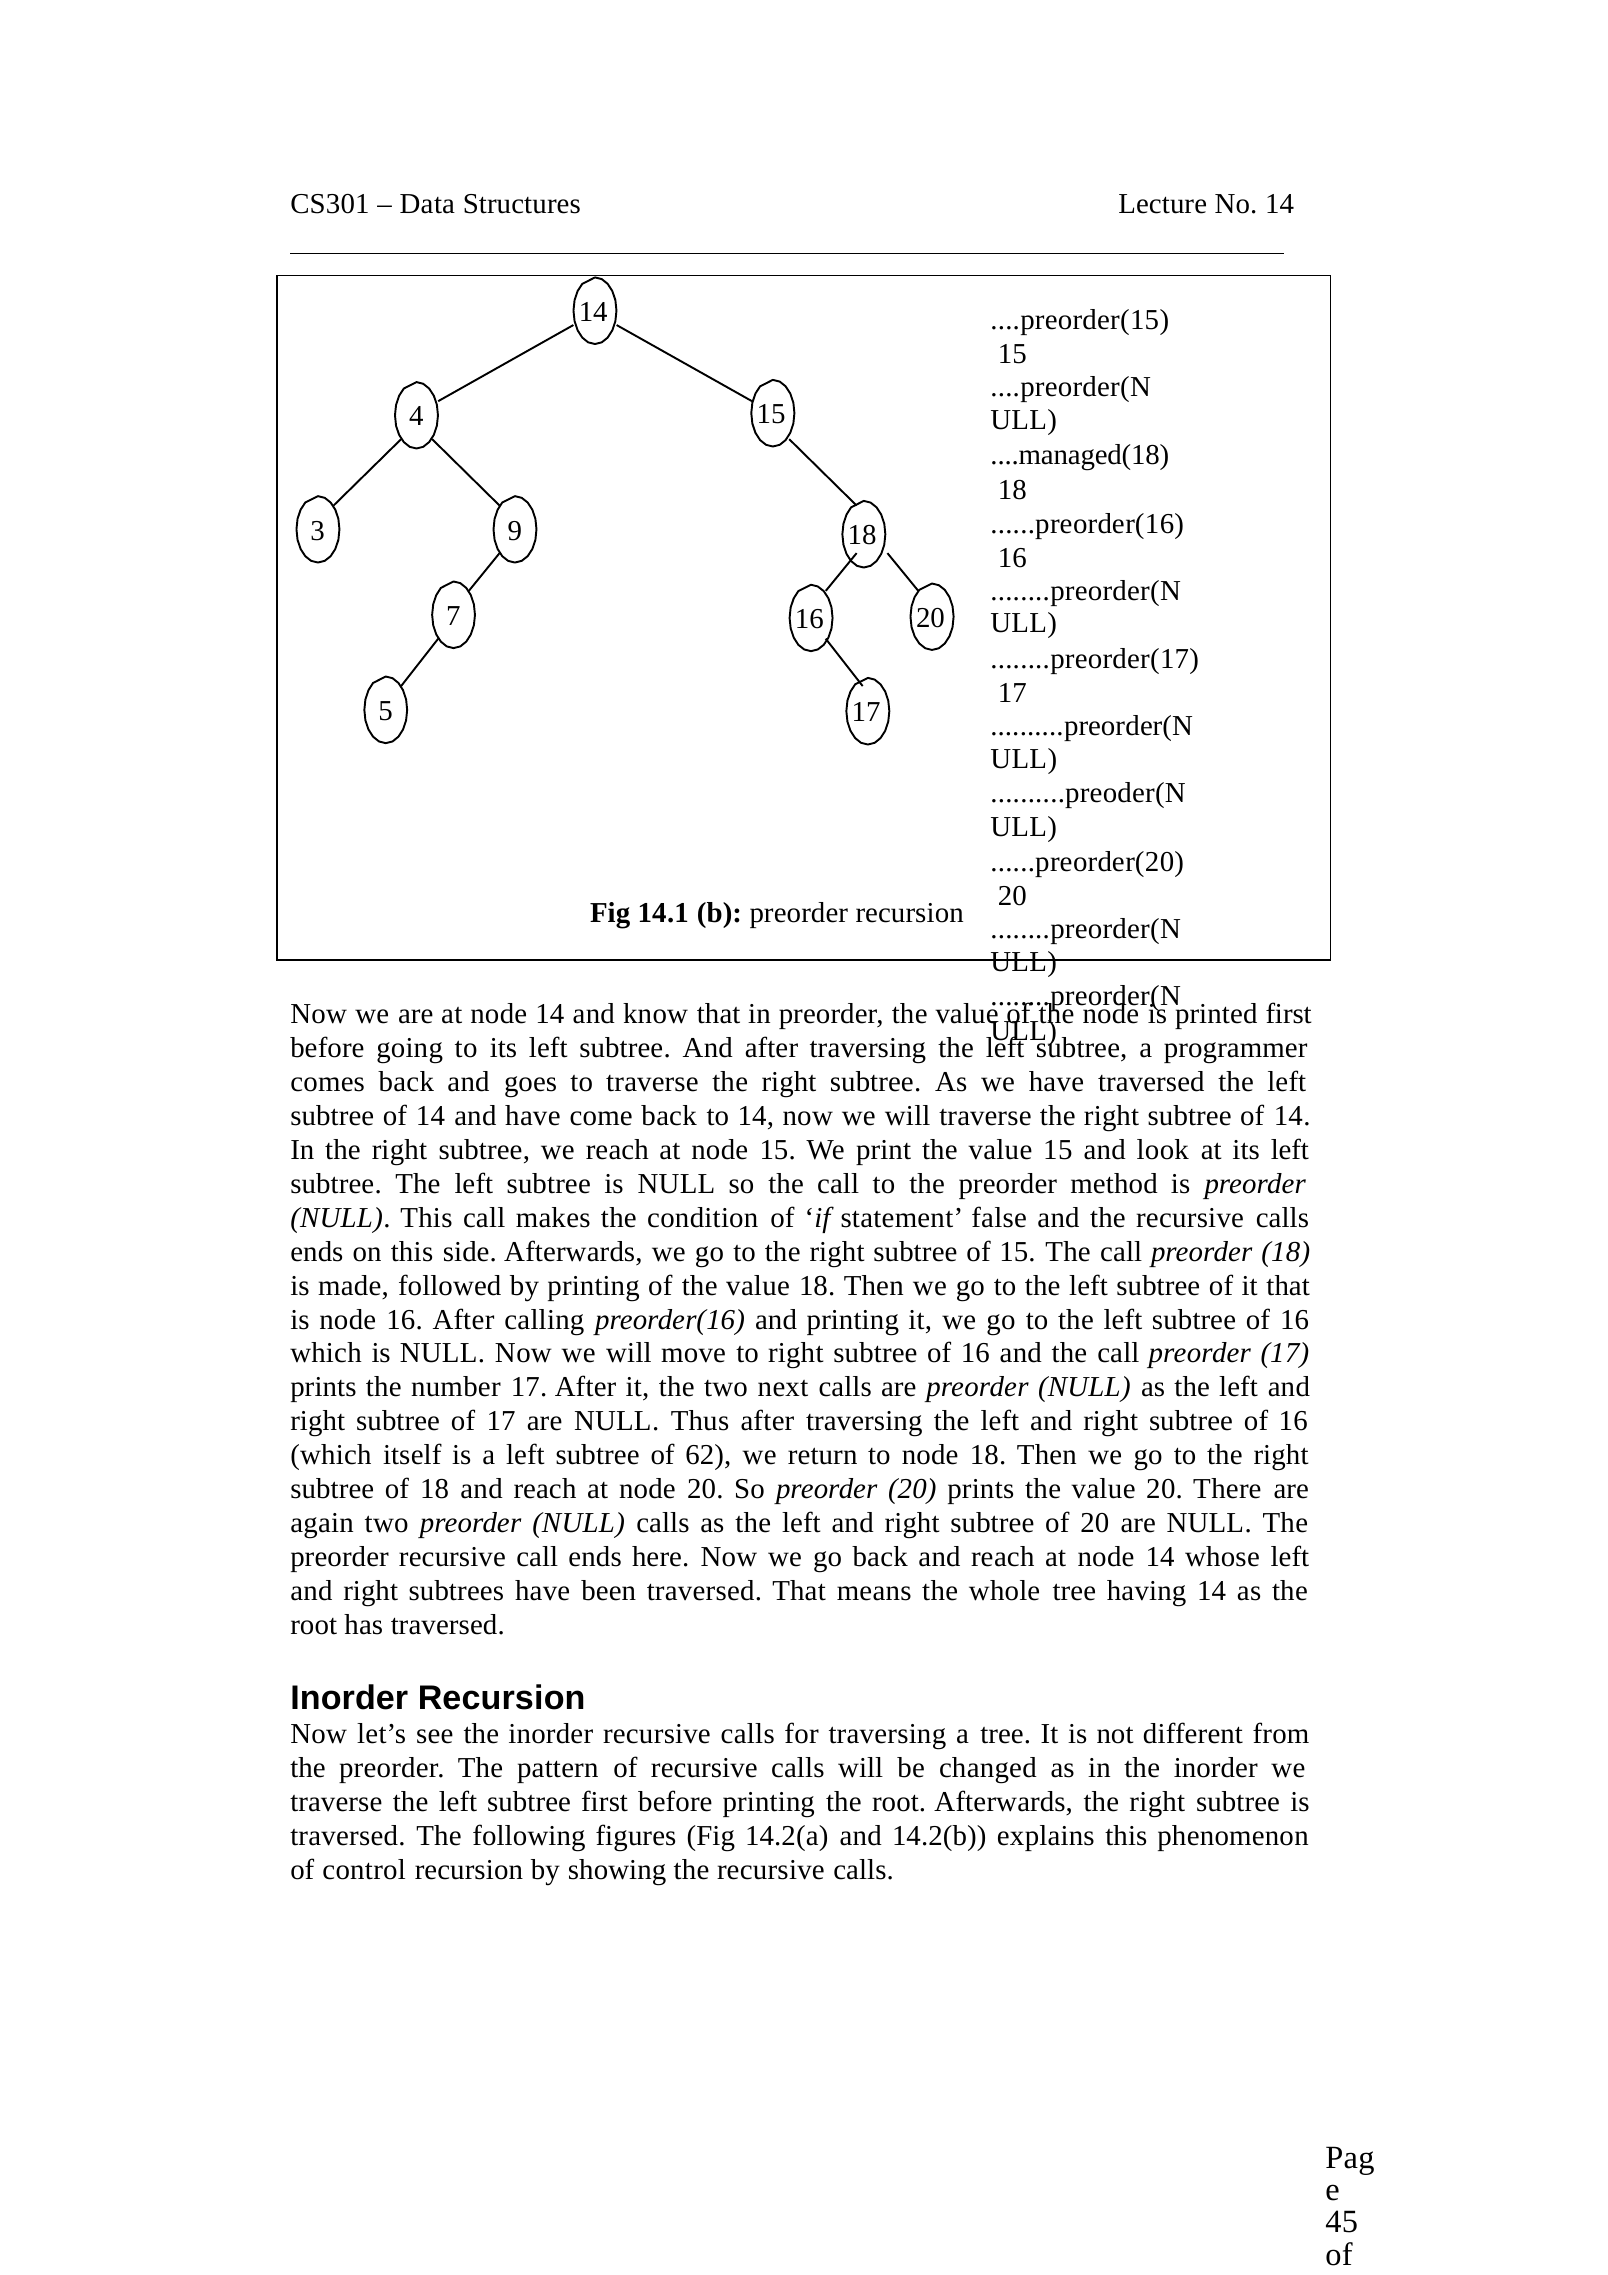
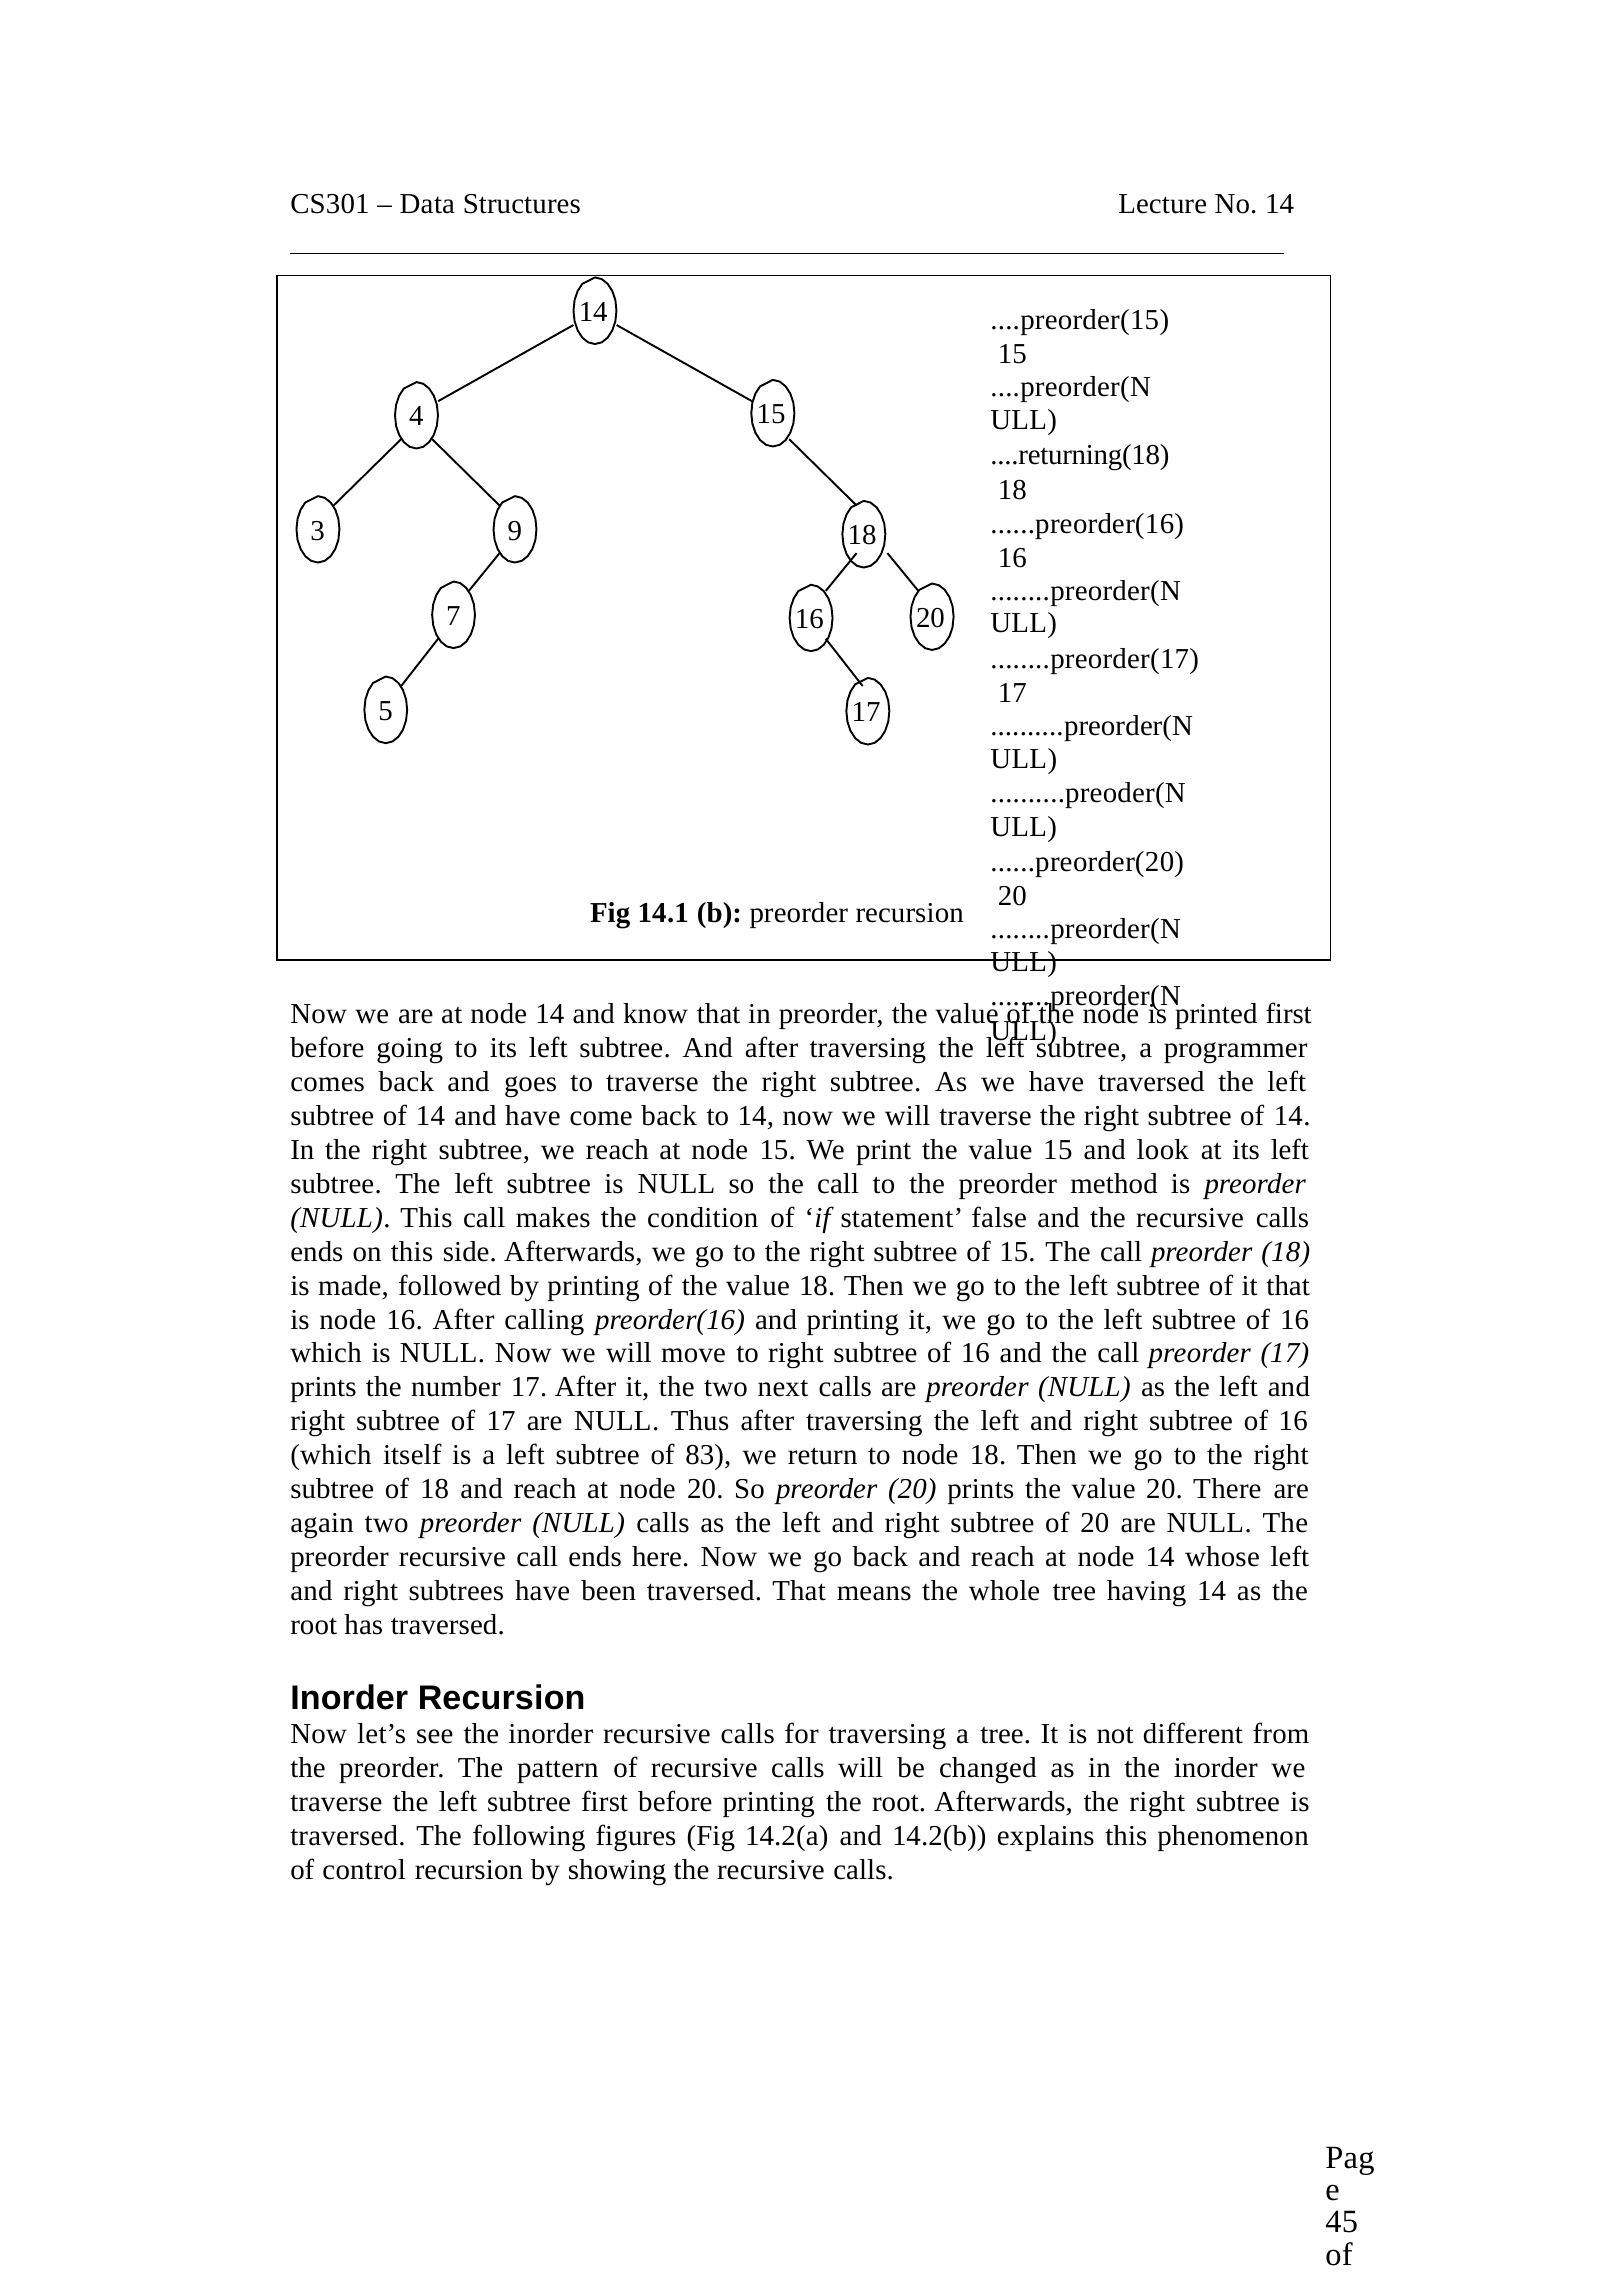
....managed(18: ....managed(18 -> ....returning(18
62: 62 -> 83
